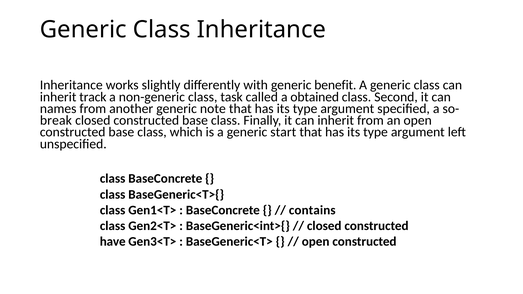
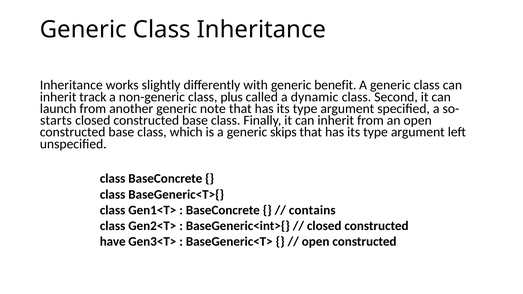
task: task -> plus
obtained: obtained -> dynamic
names: names -> launch
break: break -> starts
start: start -> skips
